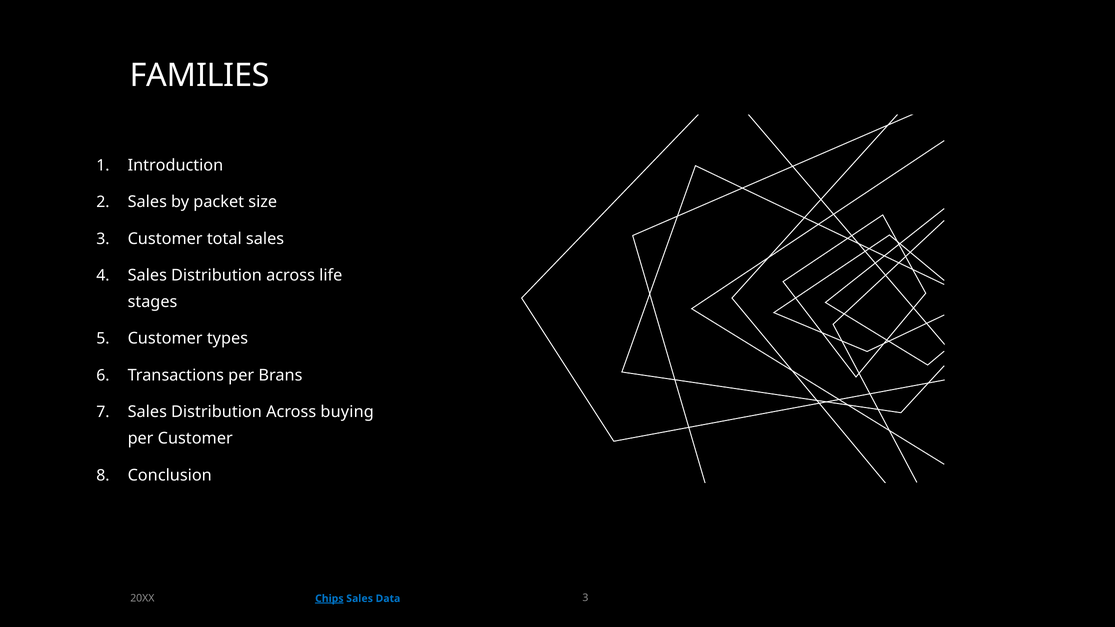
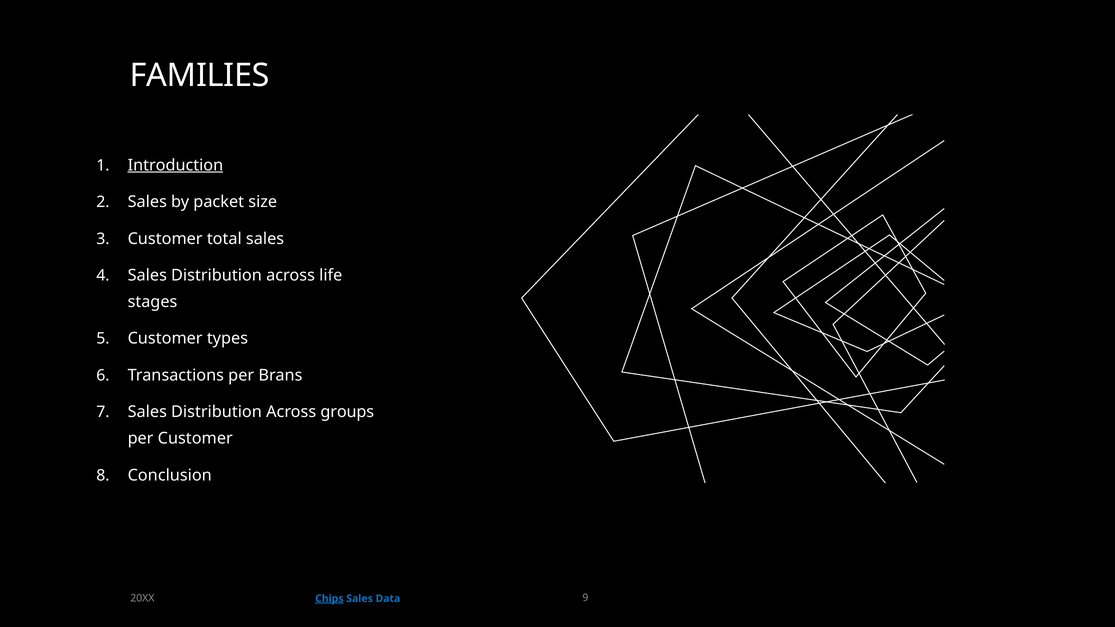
Introduction underline: none -> present
buying: buying -> groups
Data 3: 3 -> 9
